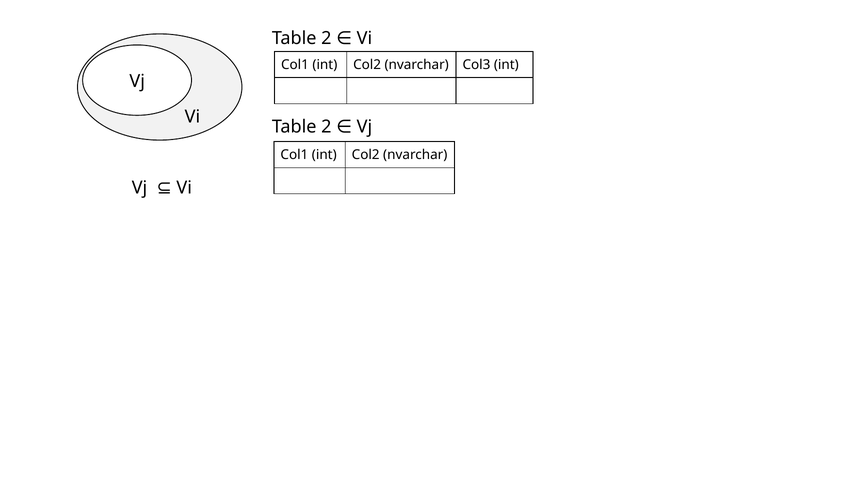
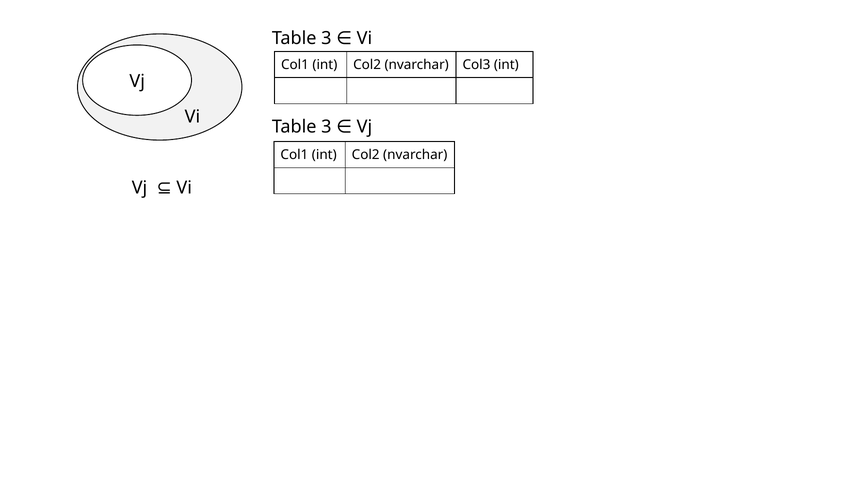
2 at (326, 38): 2 -> 3
2 at (326, 127): 2 -> 3
